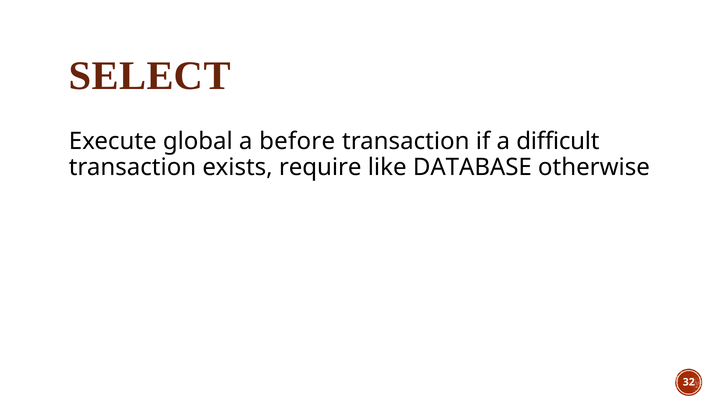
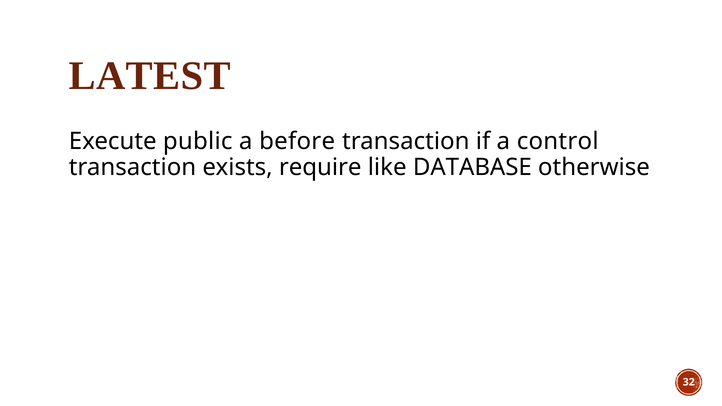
SELECT: SELECT -> LATEST
global: global -> public
difficult: difficult -> control
